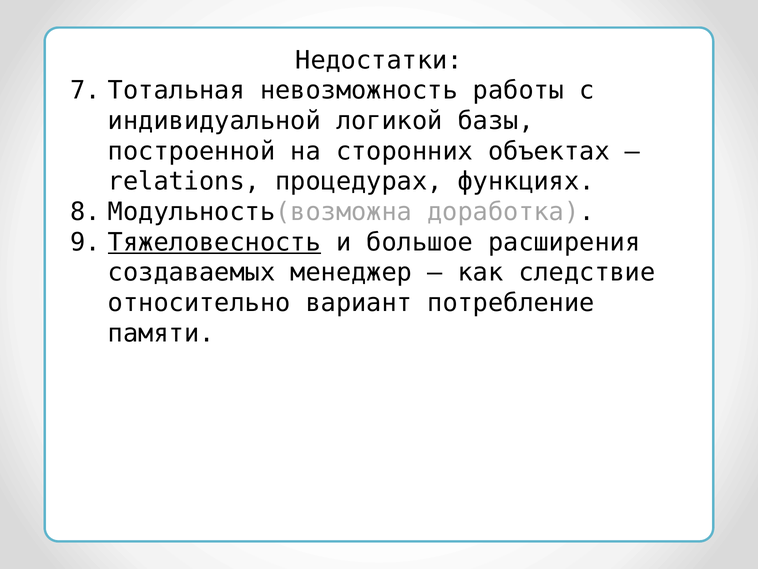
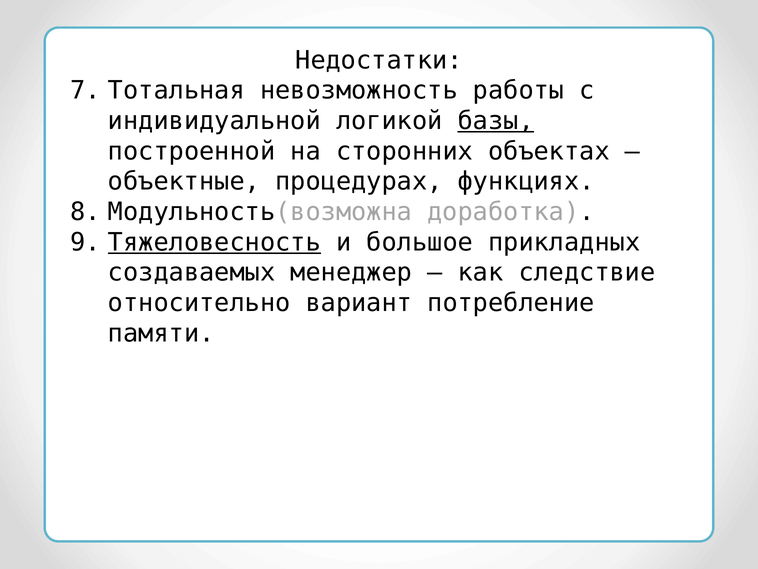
базы underline: none -> present
relations: relations -> объектные
расширения: расширения -> прикладных
